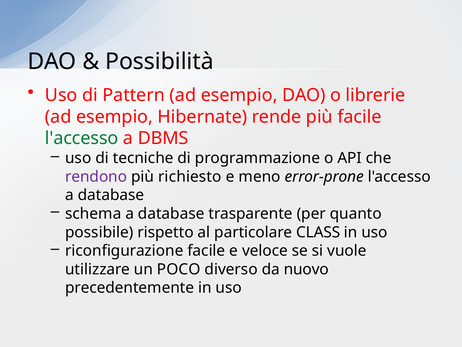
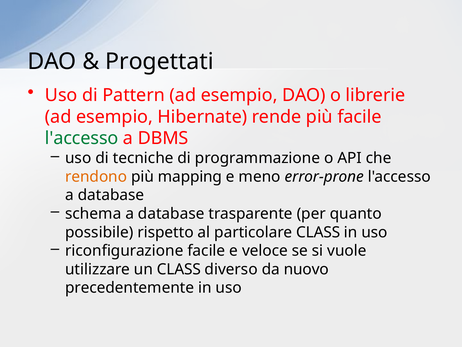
Possibilità: Possibilità -> Progettati
rendono colour: purple -> orange
richiesto: richiesto -> mapping
un POCO: POCO -> CLASS
